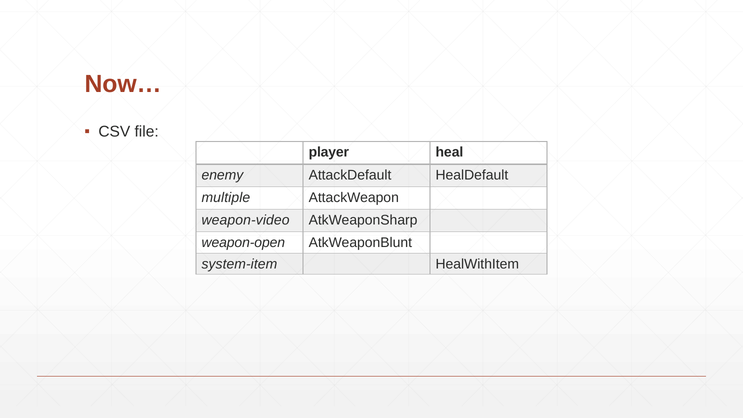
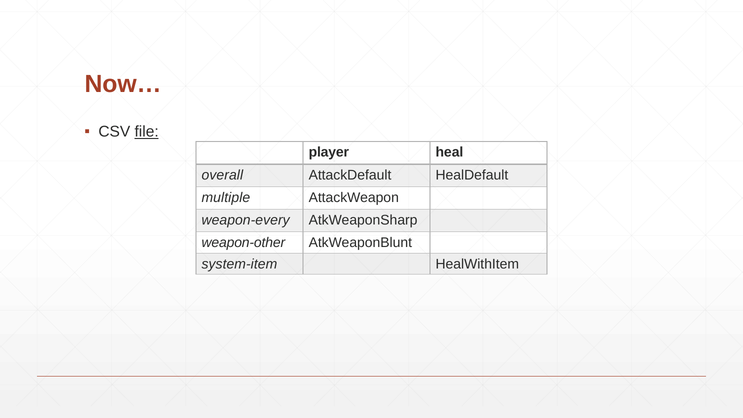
file underline: none -> present
enemy: enemy -> overall
weapon-video: weapon-video -> weapon-every
weapon-open: weapon-open -> weapon-other
